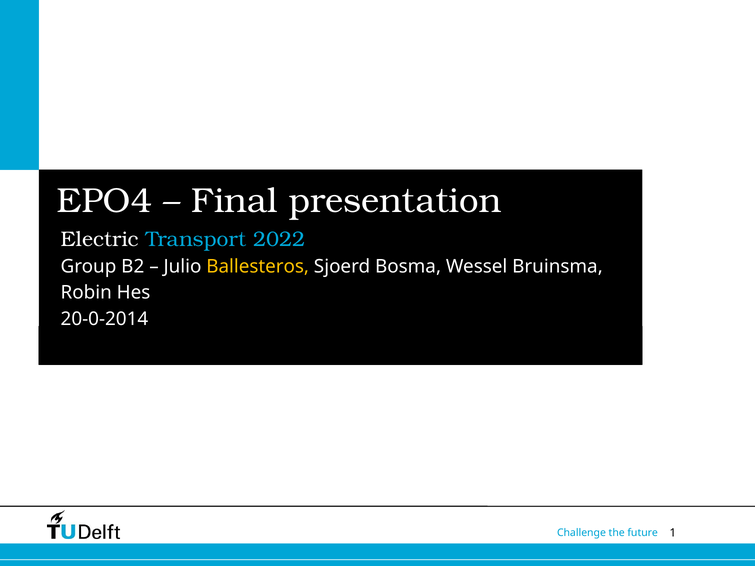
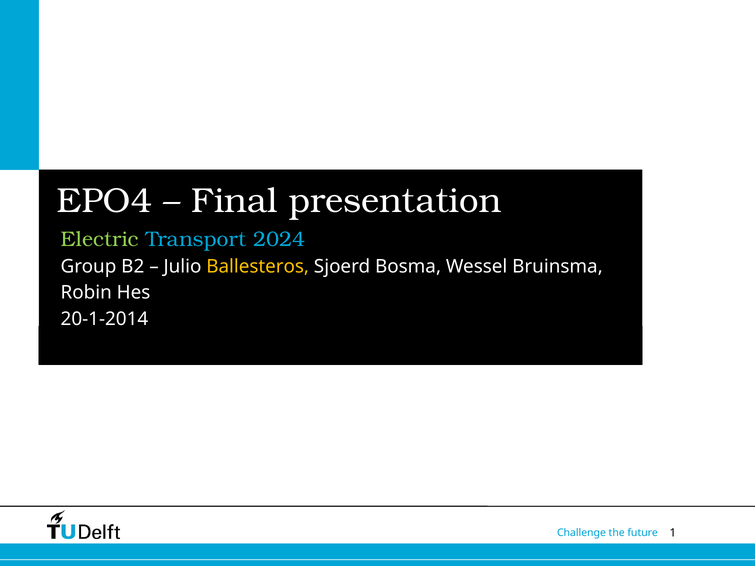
Electric colour: white -> light green
2022: 2022 -> 2024
20-0-2014: 20-0-2014 -> 20-1-2014
